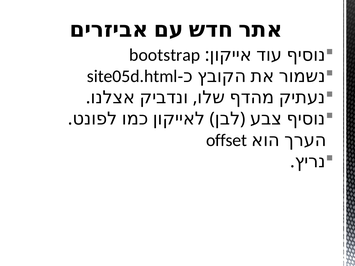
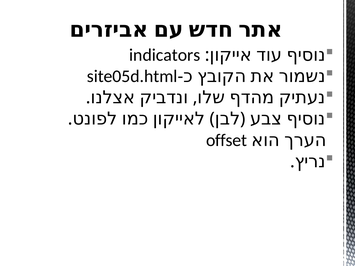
bootstrap: bootstrap -> indicators
